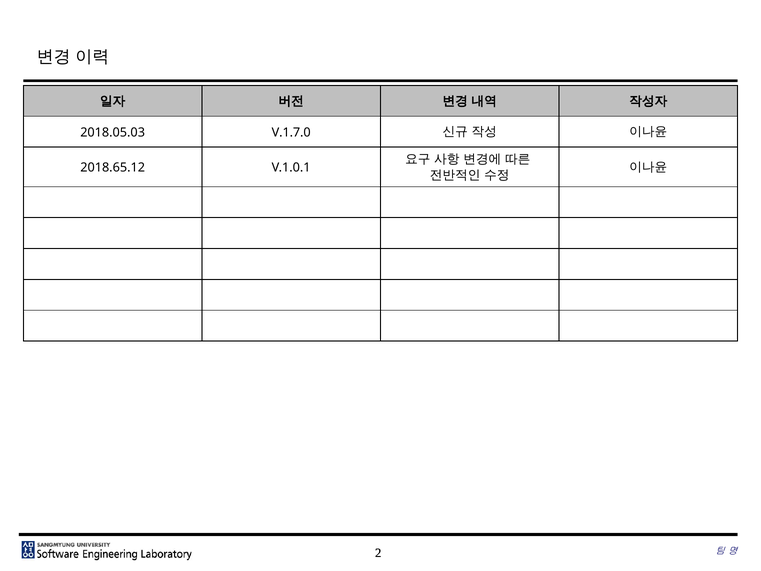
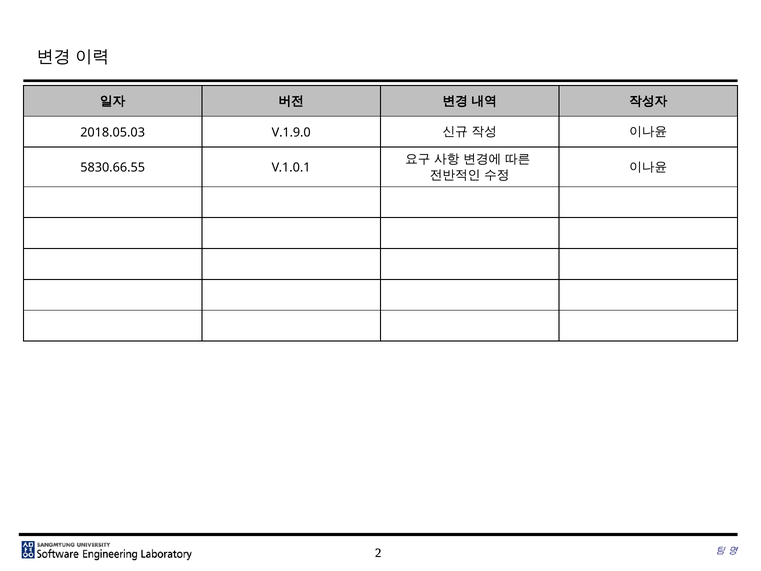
V.1.7.0: V.1.7.0 -> V.1.9.0
2018.65.12: 2018.65.12 -> 5830.66.55
